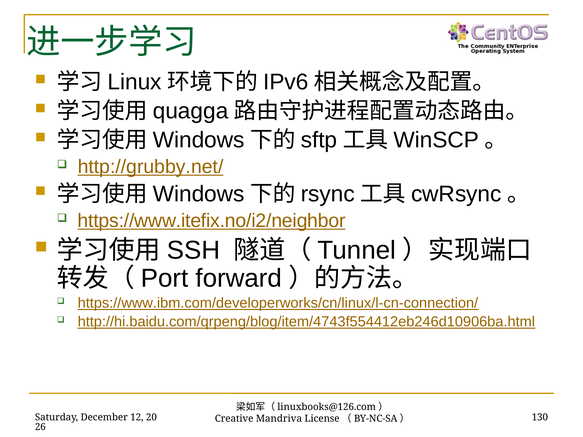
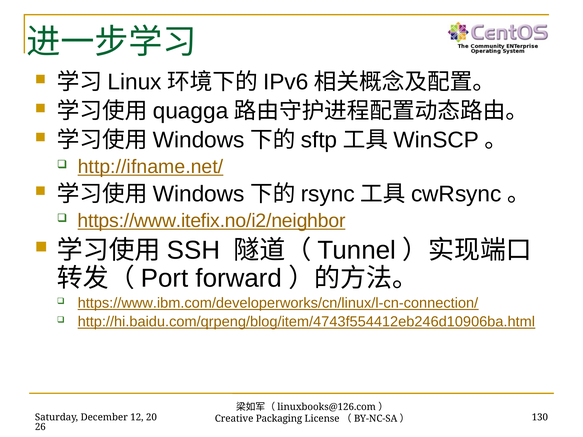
http://grubby.net/: http://grubby.net/ -> http://ifname.net/
Mandriva: Mandriva -> Packaging
